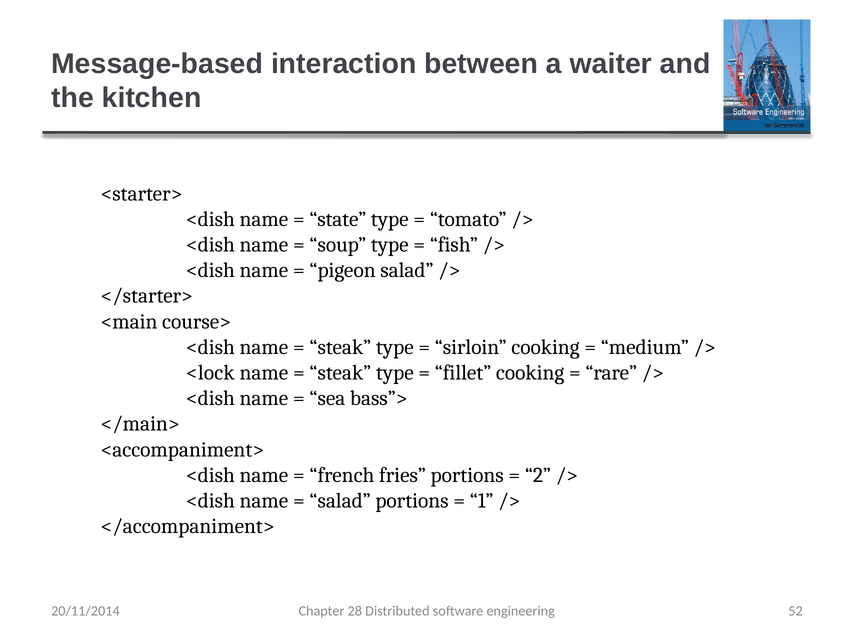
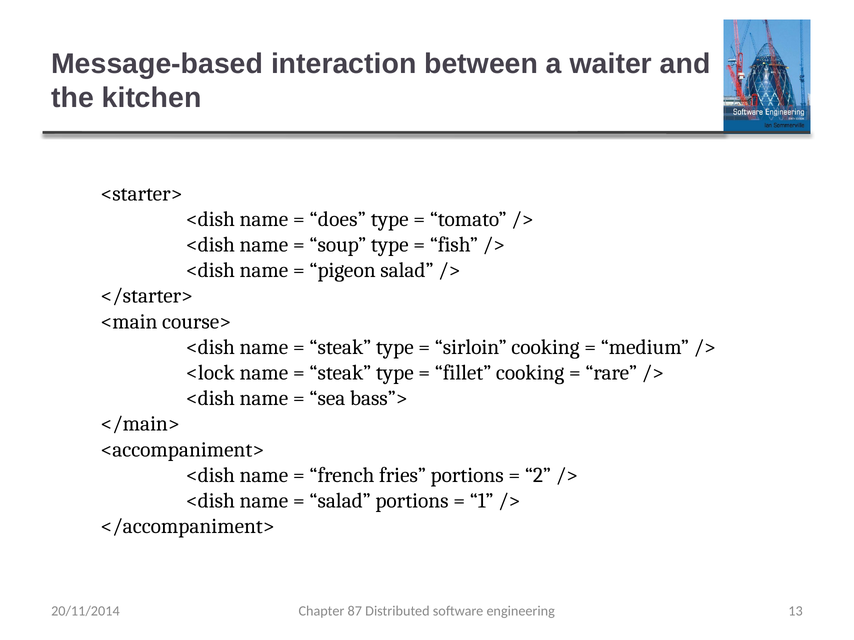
state: state -> does
28: 28 -> 87
52: 52 -> 13
